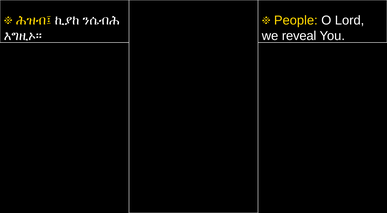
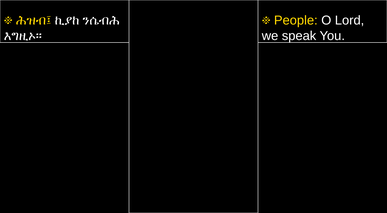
reveal: reveal -> speak
